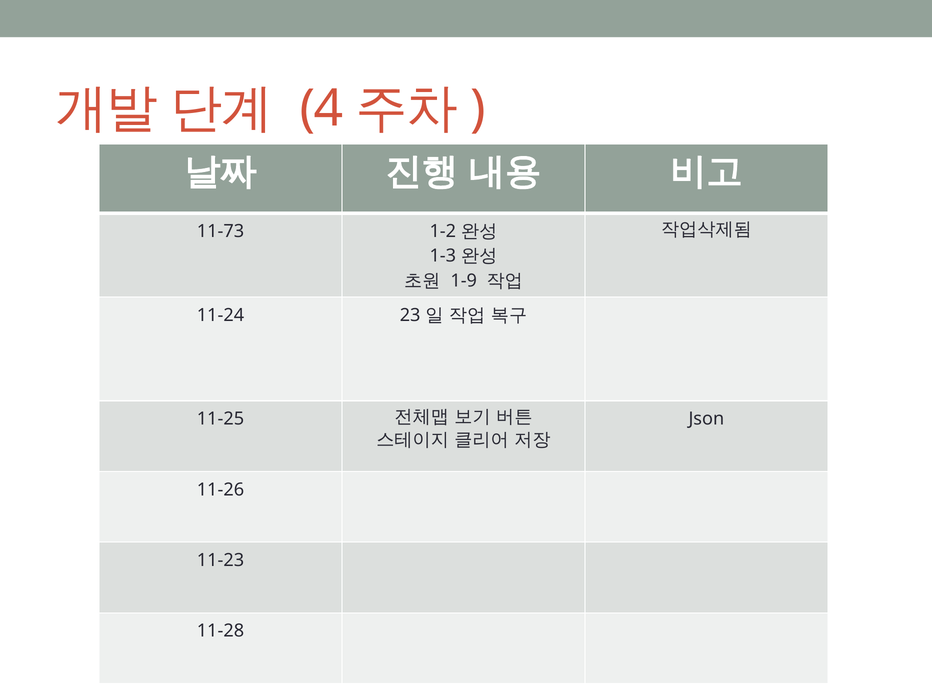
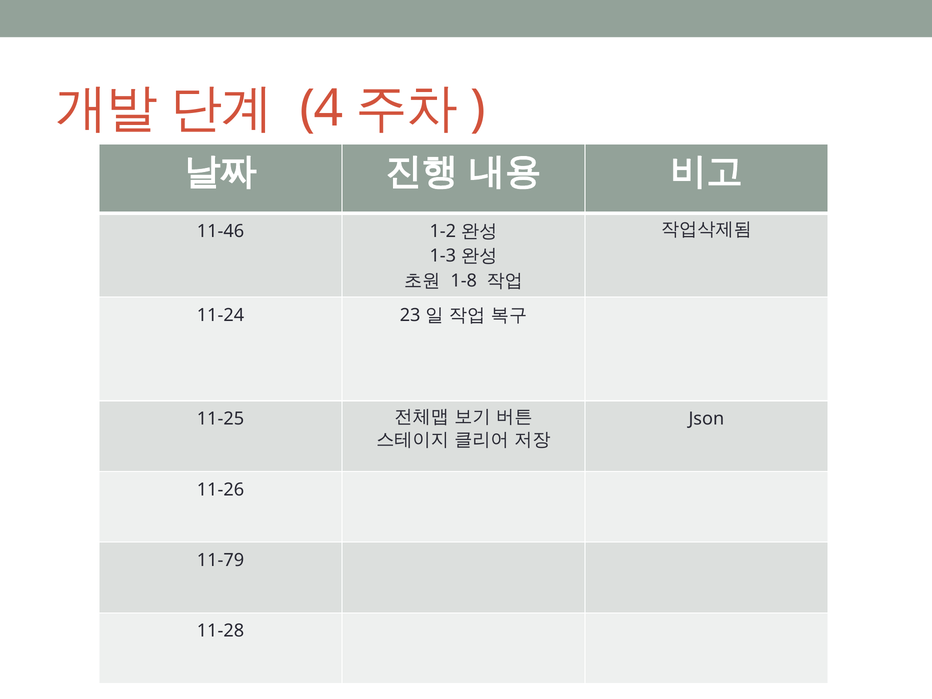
11-73: 11-73 -> 11-46
1-9: 1-9 -> 1-8
11-23: 11-23 -> 11-79
